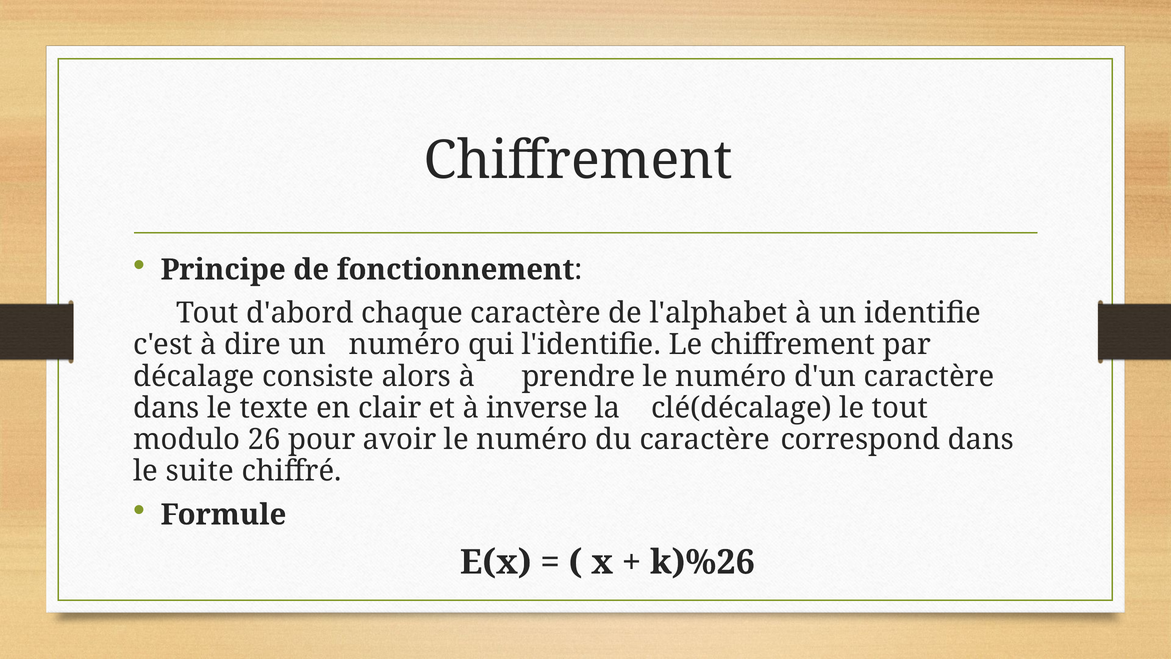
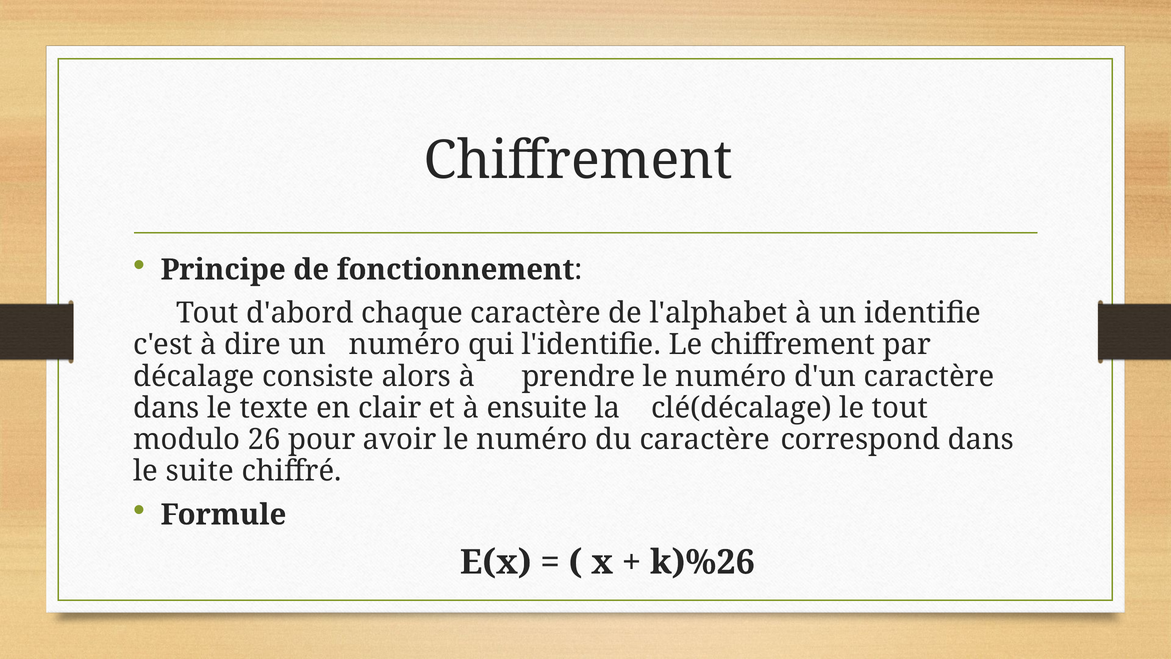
inverse: inverse -> ensuite
